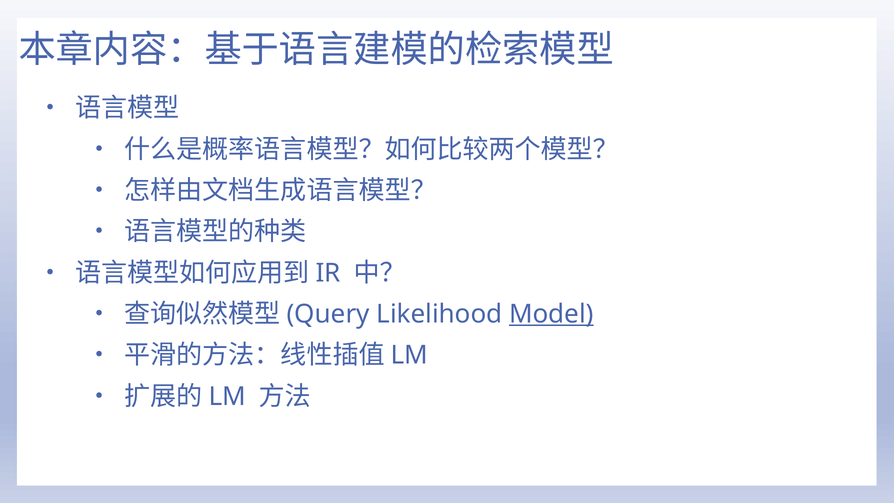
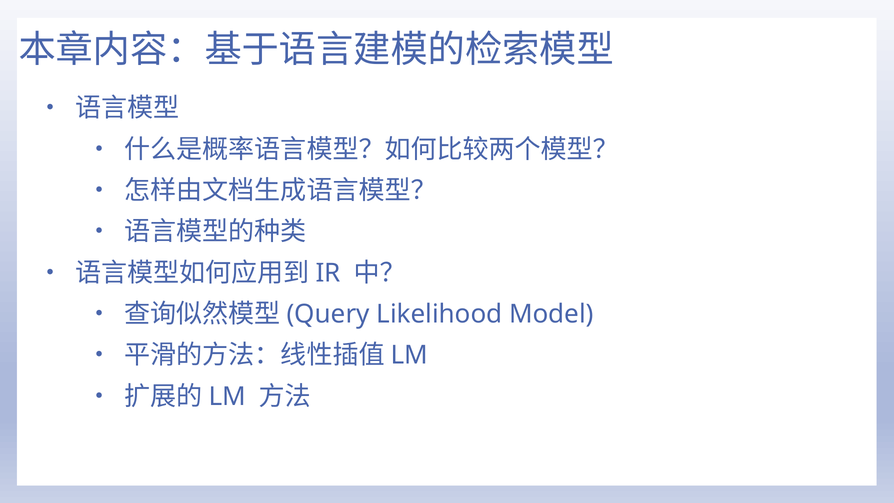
Model underline: present -> none
